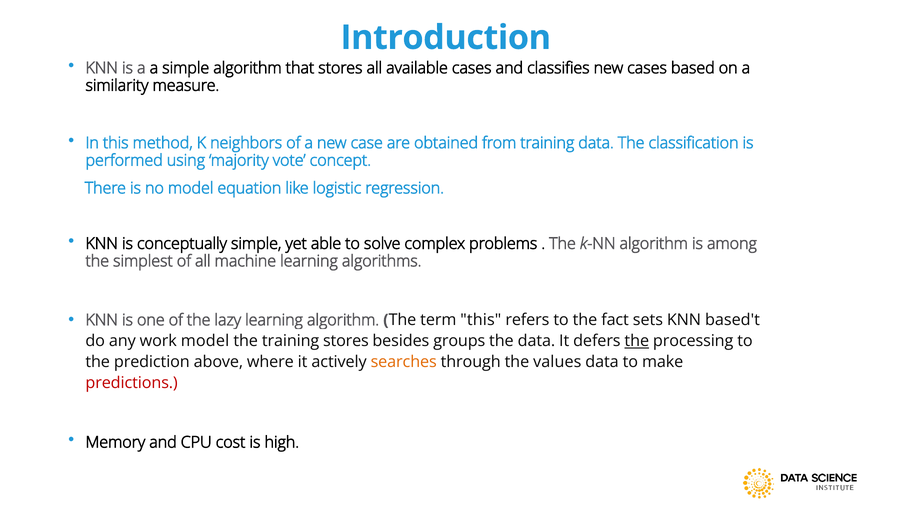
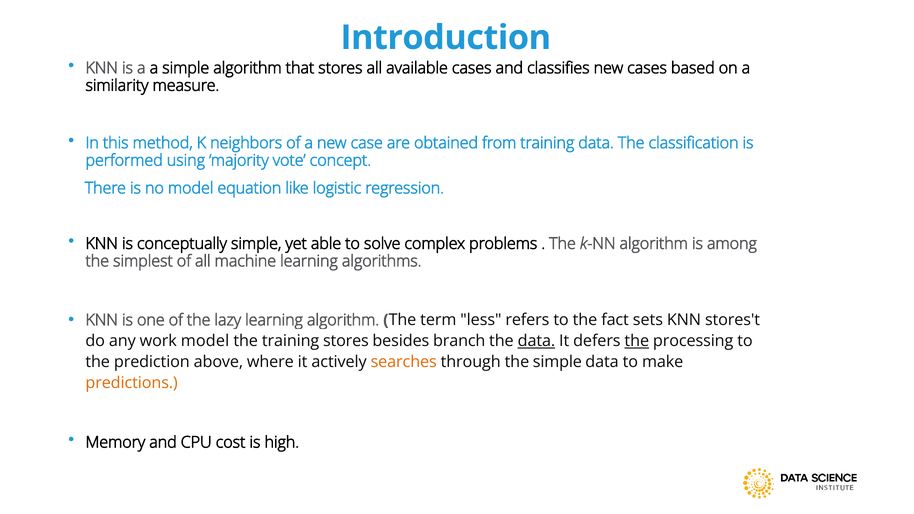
term this: this -> less
based't: based't -> stores't
groups: groups -> branch
data at (536, 341) underline: none -> present
the values: values -> simple
predictions colour: red -> orange
